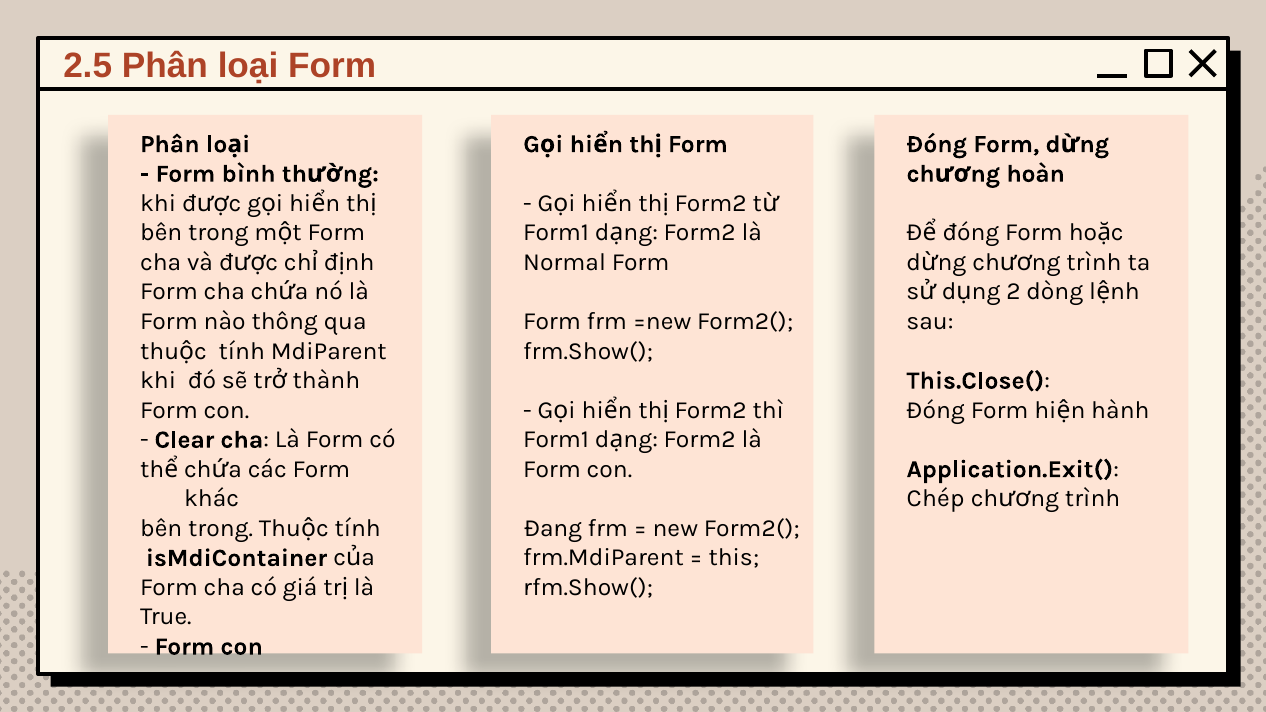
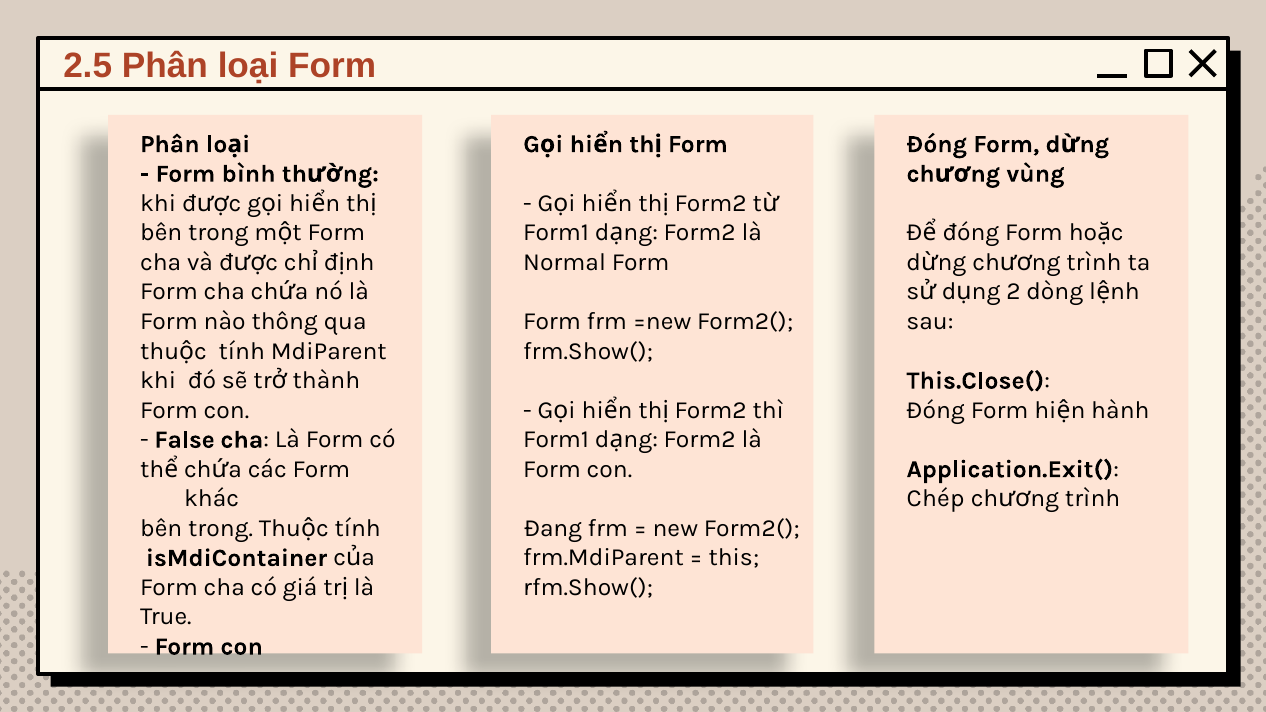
hoàn: hoàn -> vùng
Clear: Clear -> False
